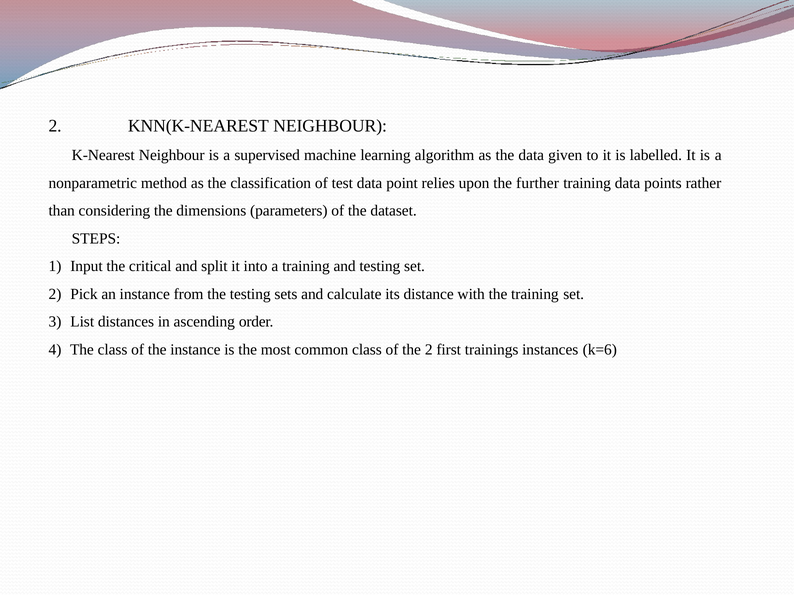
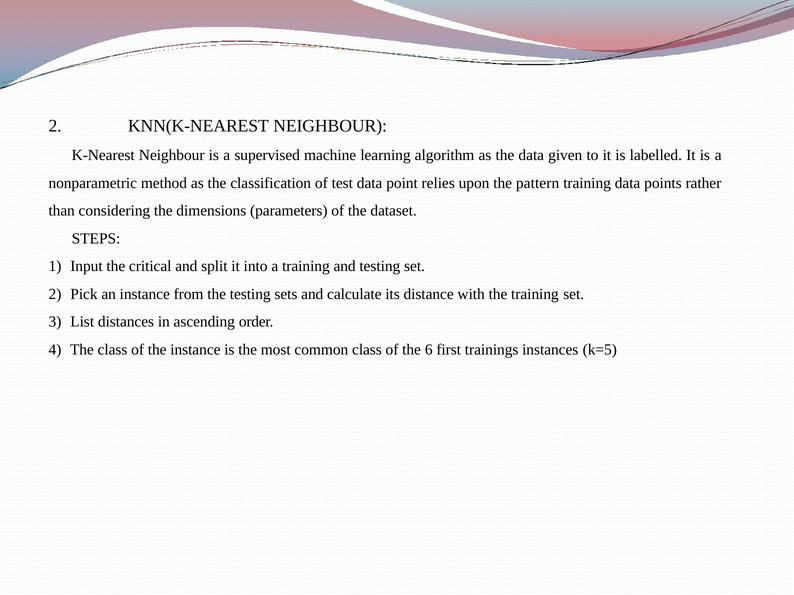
further: further -> pattern
the 2: 2 -> 6
k=6: k=6 -> k=5
